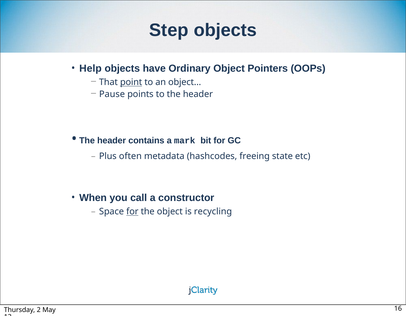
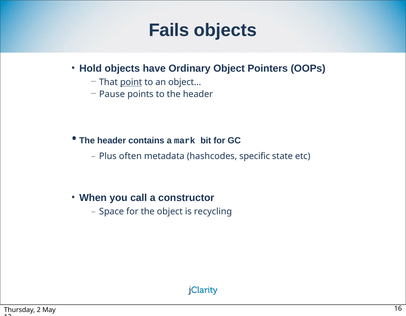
Step: Step -> Fails
Help: Help -> Hold
freeing: freeing -> specific
for at (132, 212) underline: present -> none
